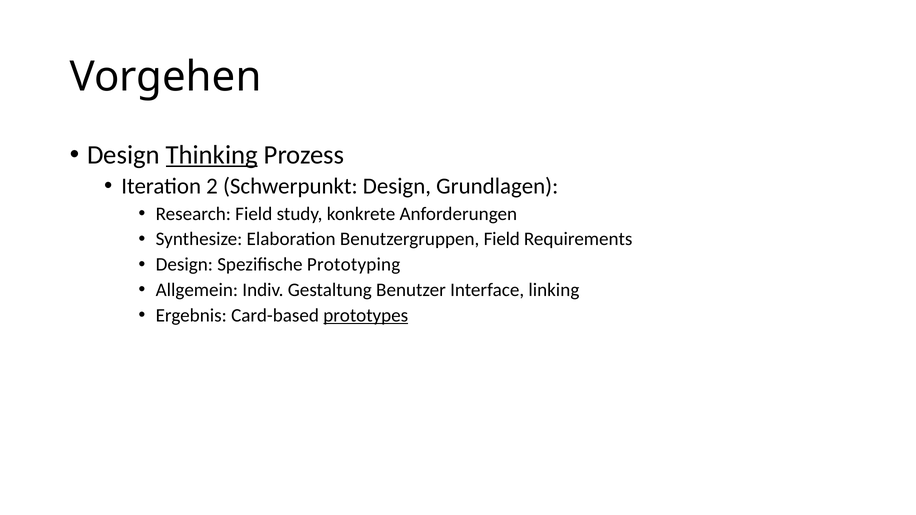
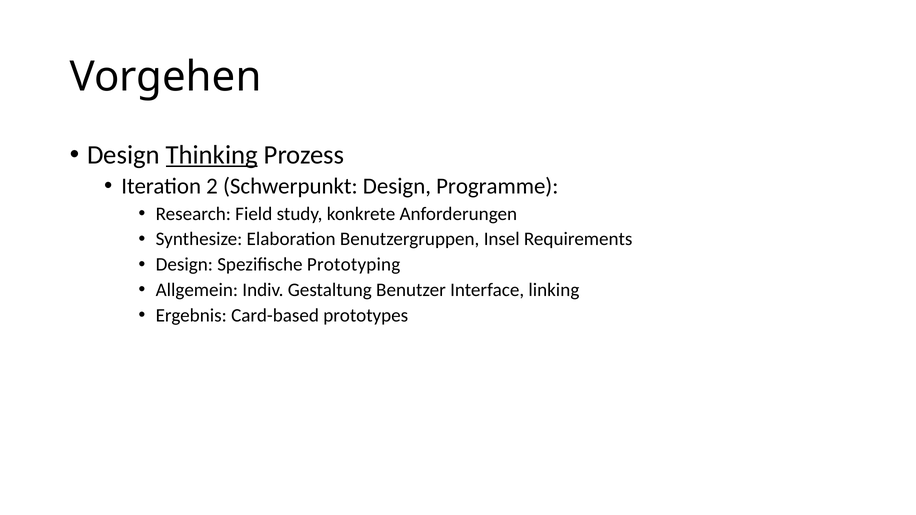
Grundlagen: Grundlagen -> Programme
Benutzergruppen Field: Field -> Insel
prototypes underline: present -> none
